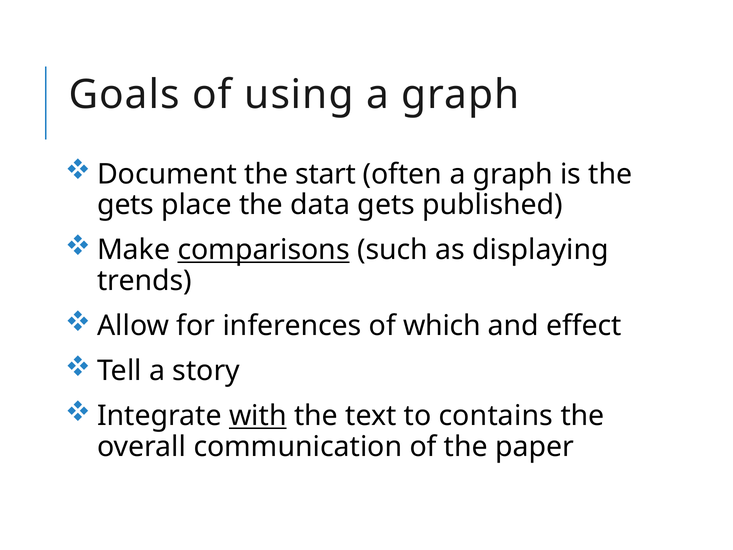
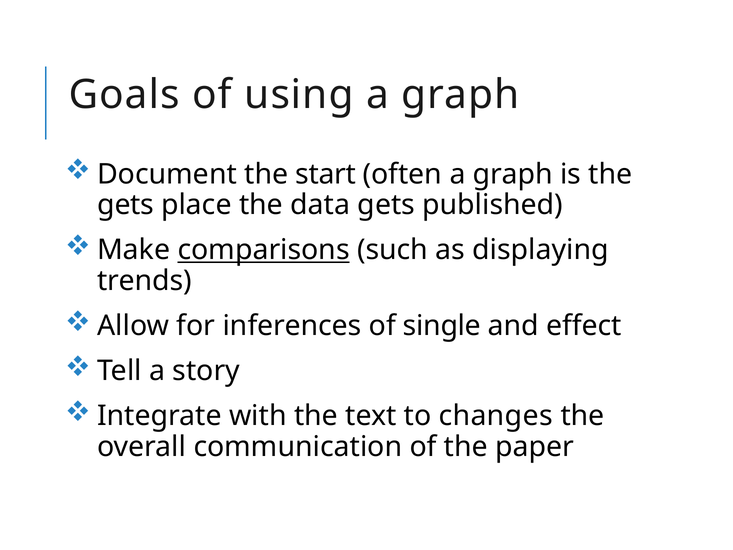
which: which -> single
with underline: present -> none
contains: contains -> changes
